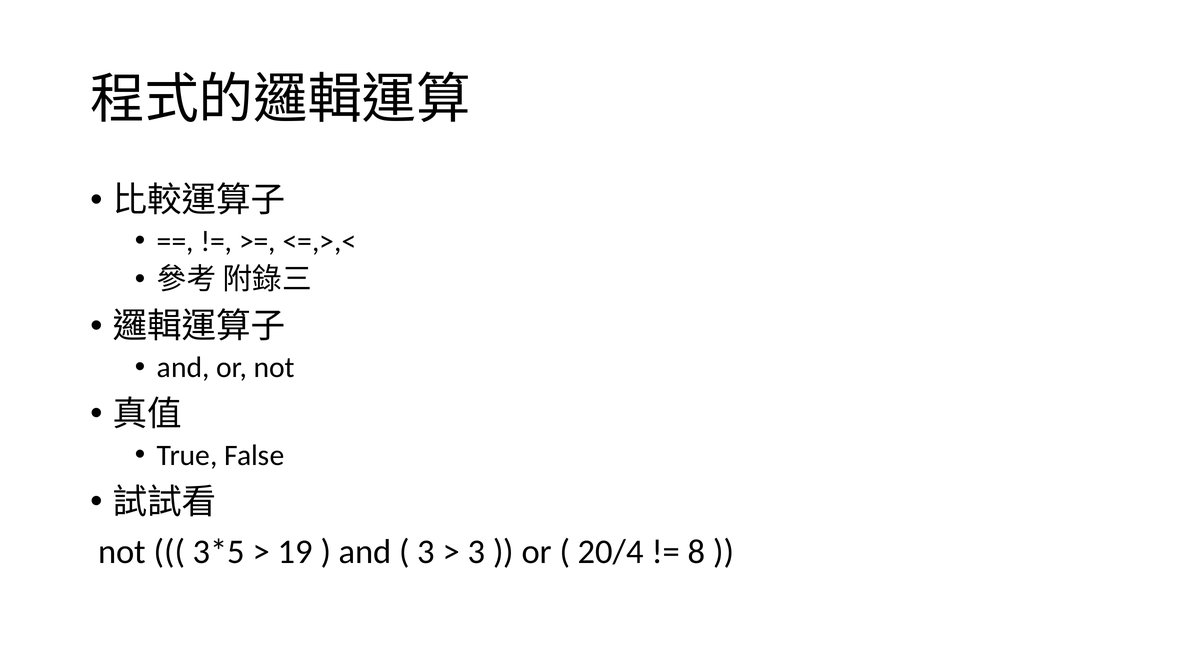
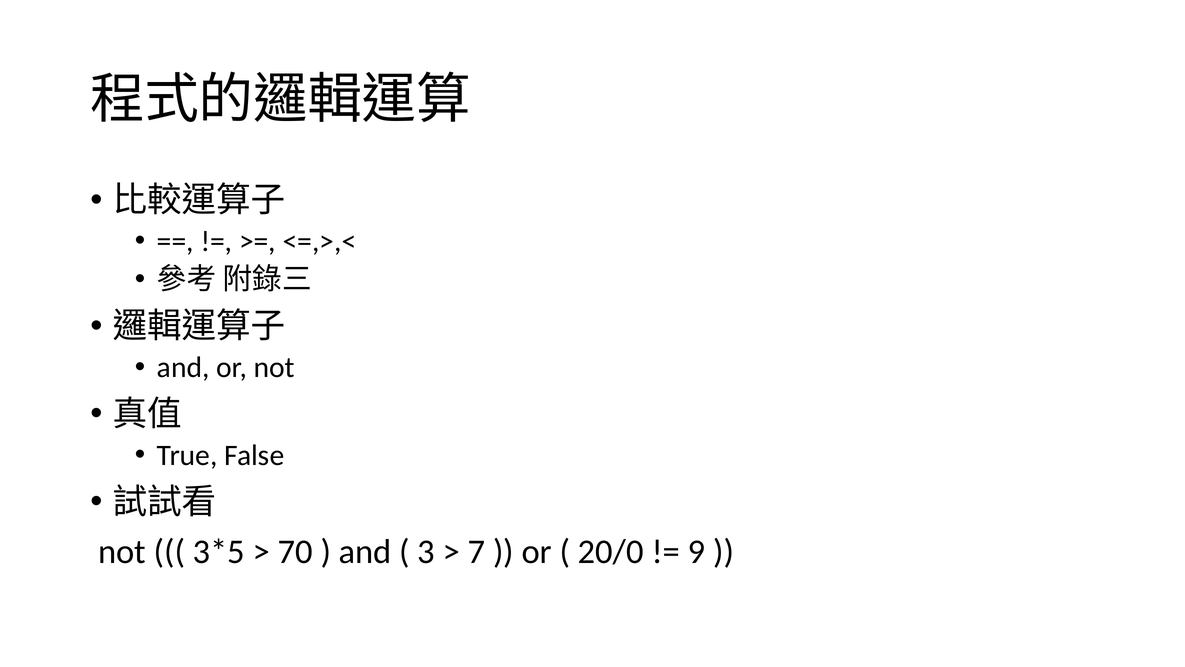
19: 19 -> 70
3 at (477, 552): 3 -> 7
20/4: 20/4 -> 20/0
8: 8 -> 9
